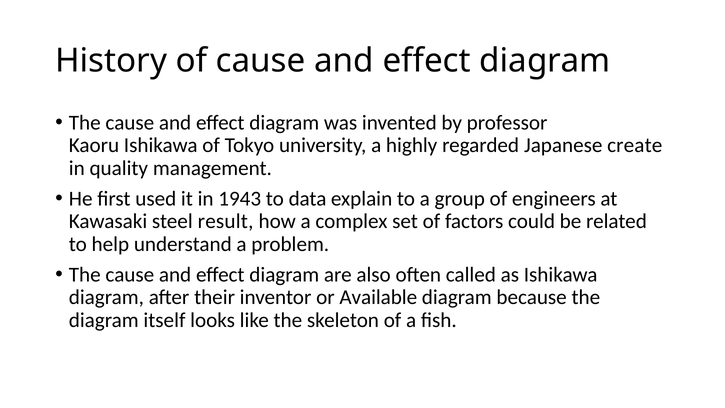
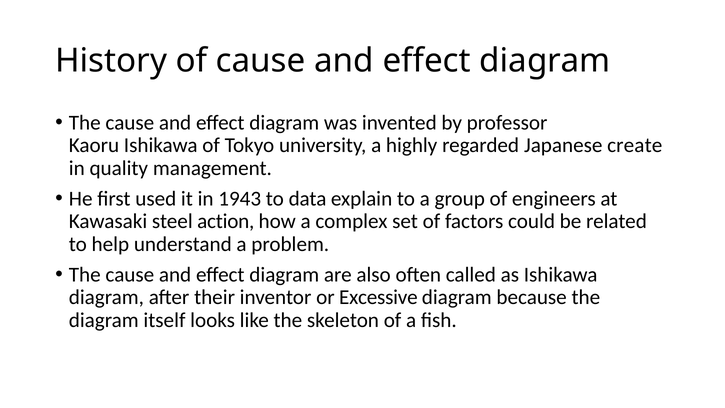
result: result -> action
Available: Available -> Excessive
